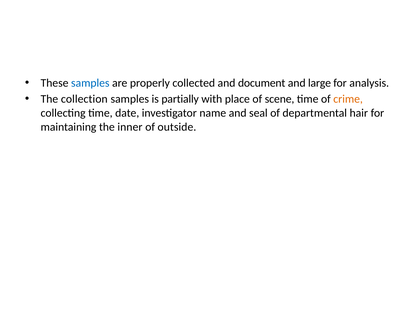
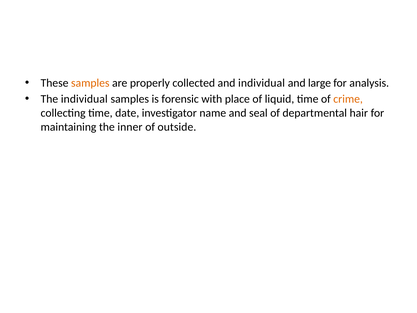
samples at (90, 83) colour: blue -> orange
and document: document -> individual
The collection: collection -> individual
partially: partially -> forensic
scene: scene -> liquid
